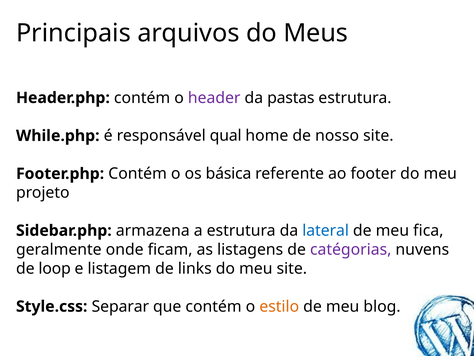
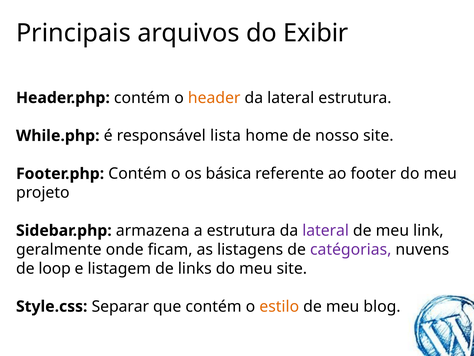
Meus: Meus -> Exibir
header colour: purple -> orange
pastas at (291, 98): pastas -> lateral
qual: qual -> lista
lateral at (326, 230) colour: blue -> purple
fica: fica -> link
